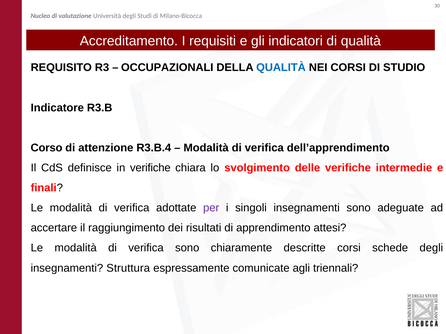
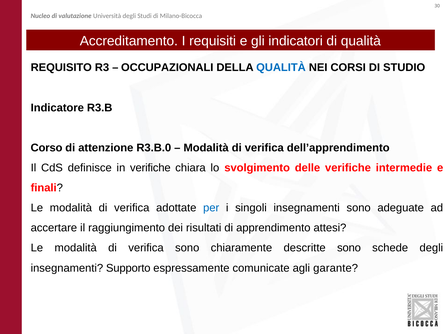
R3.B.4: R3.B.4 -> R3.B.0
per colour: purple -> blue
descritte corsi: corsi -> sono
Struttura: Struttura -> Supporto
triennali: triennali -> garante
